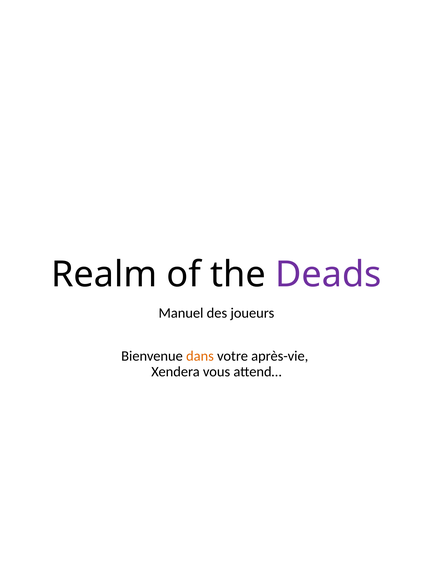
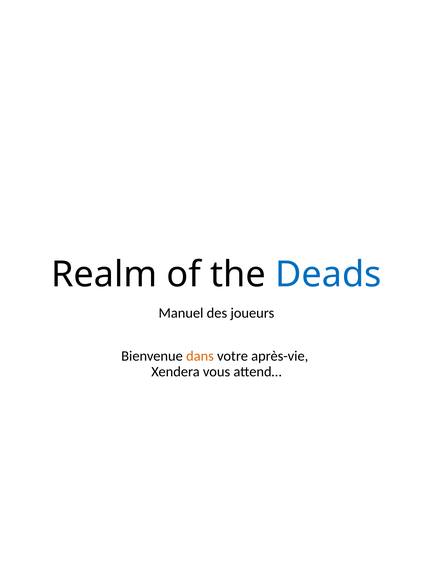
Deads colour: purple -> blue
